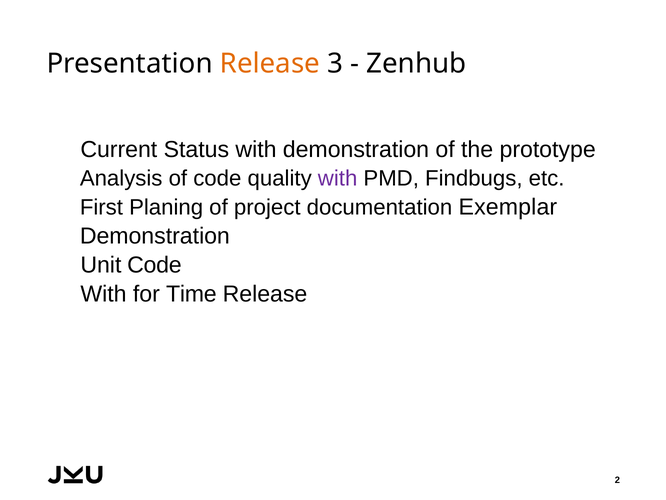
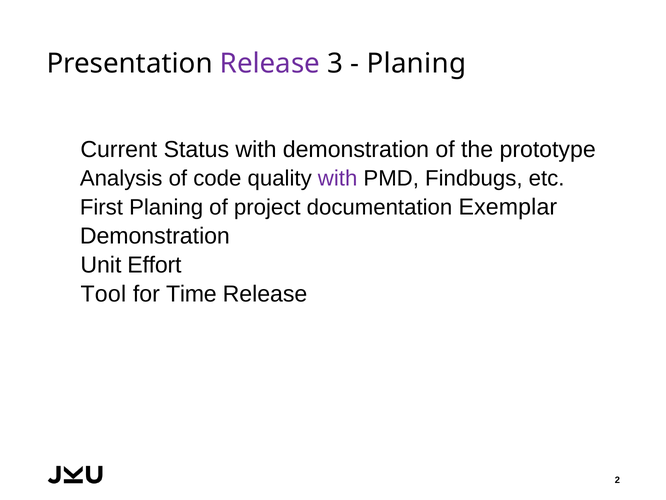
Release at (270, 64) colour: orange -> purple
Zenhub at (416, 64): Zenhub -> Planing
Unit Code: Code -> Effort
With at (103, 294): With -> Tool
